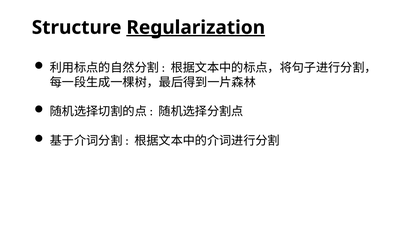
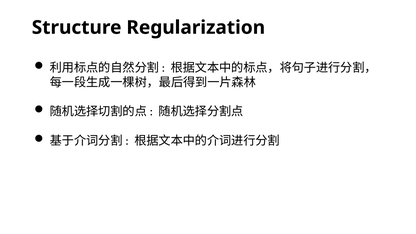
Regularization underline: present -> none
